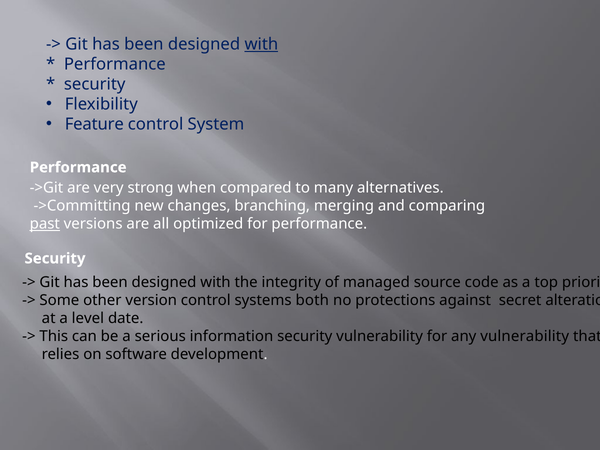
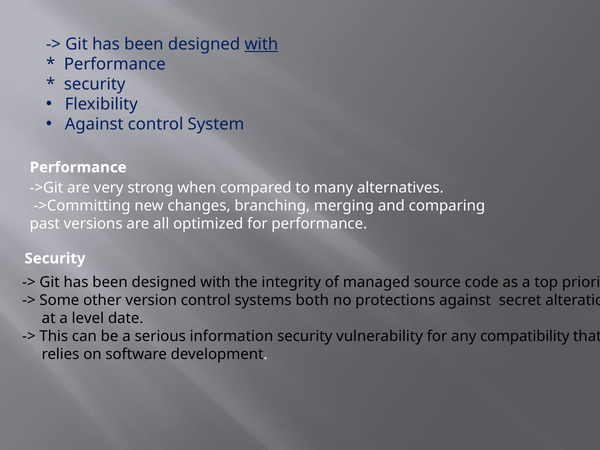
Feature at (94, 124): Feature -> Against
past underline: present -> none
any vulnerability: vulnerability -> compatibility
